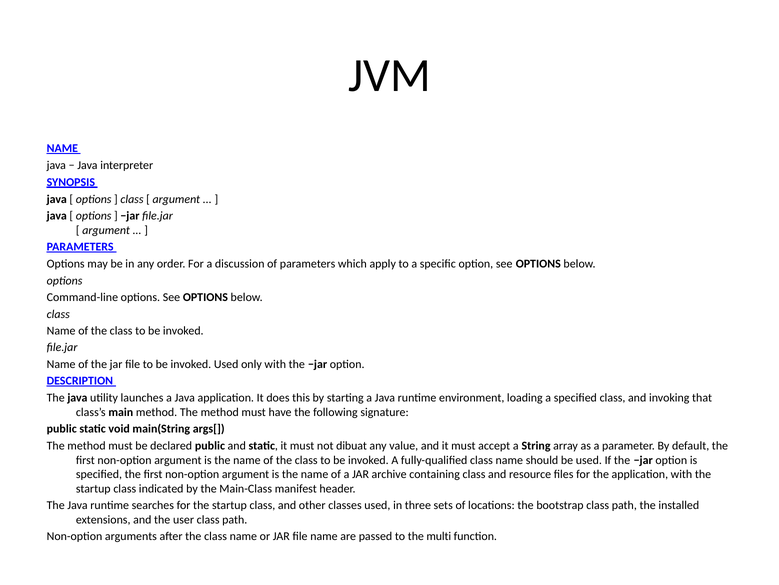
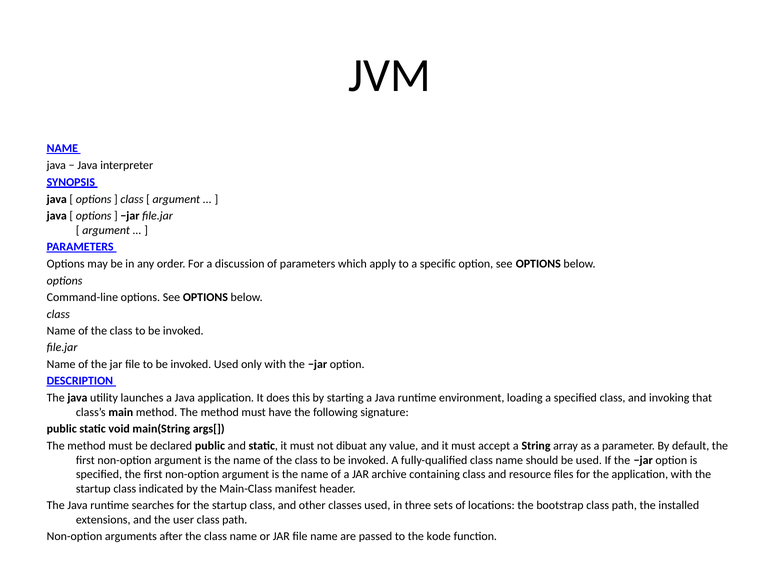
multi: multi -> kode
